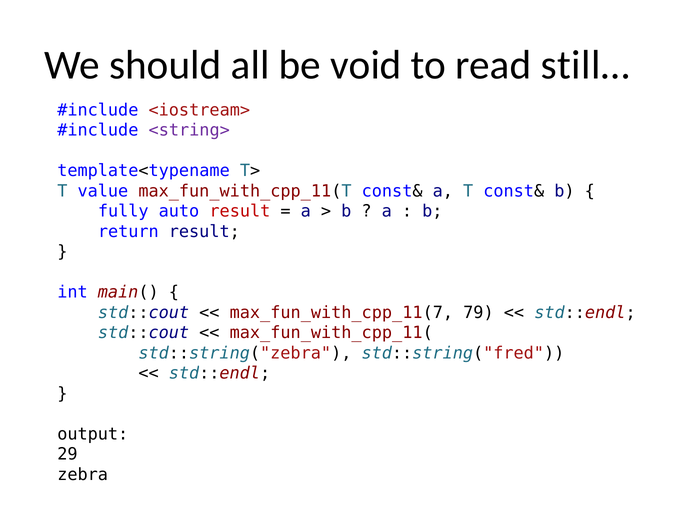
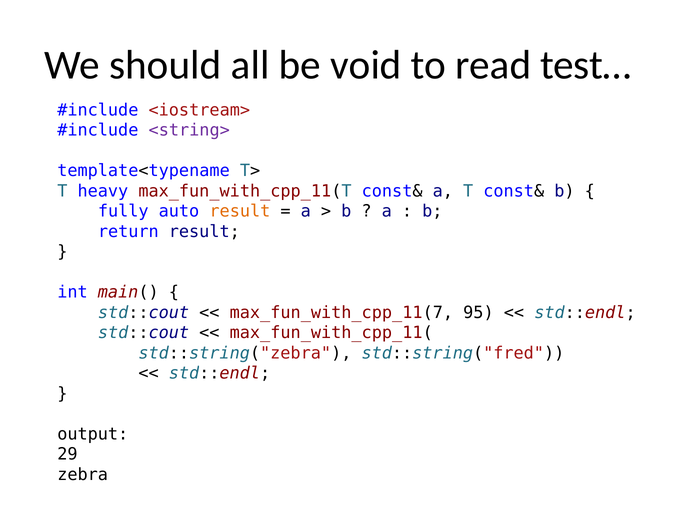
still…: still… -> test…
value: value -> heavy
result at (240, 211) colour: red -> orange
79: 79 -> 95
